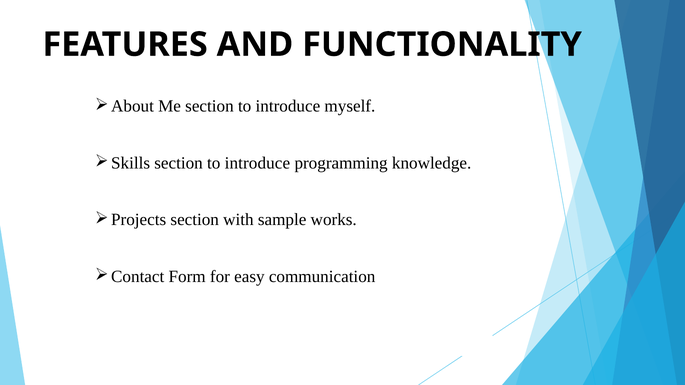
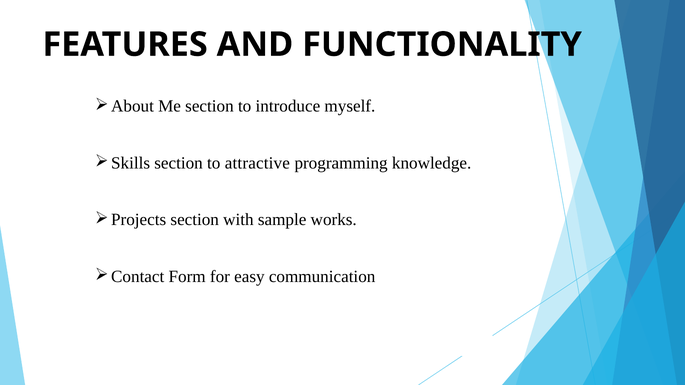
introduce at (257, 163): introduce -> attractive
